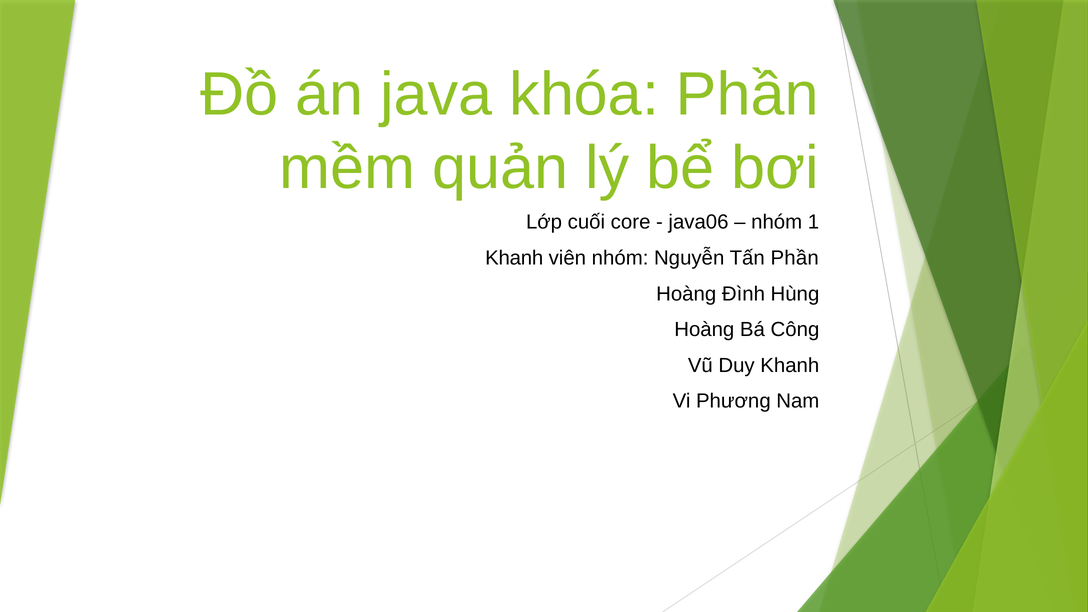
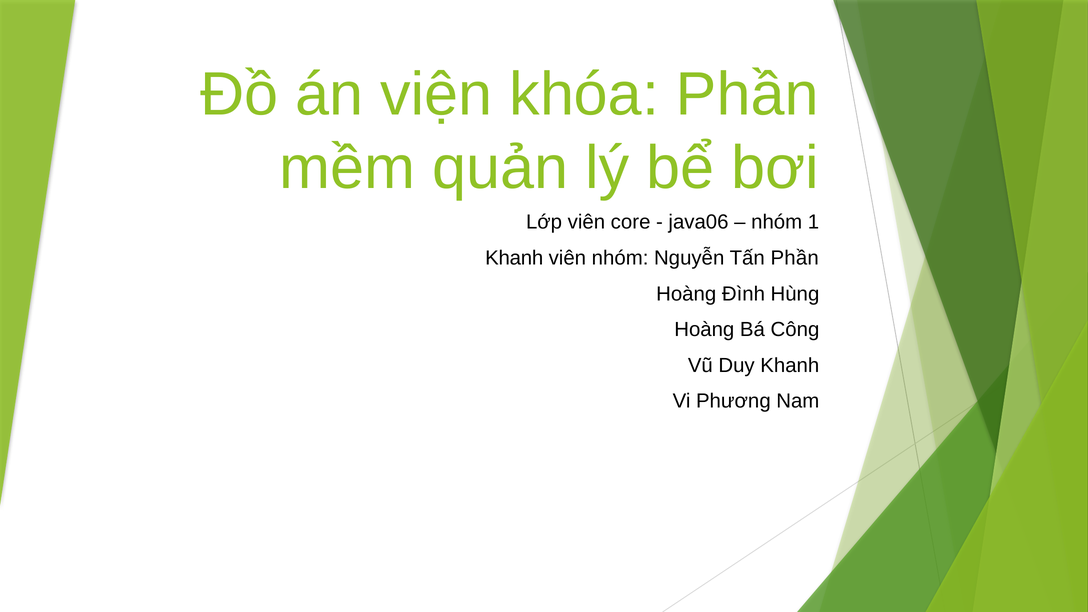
java: java -> viện
Lớp cuối: cuối -> viên
